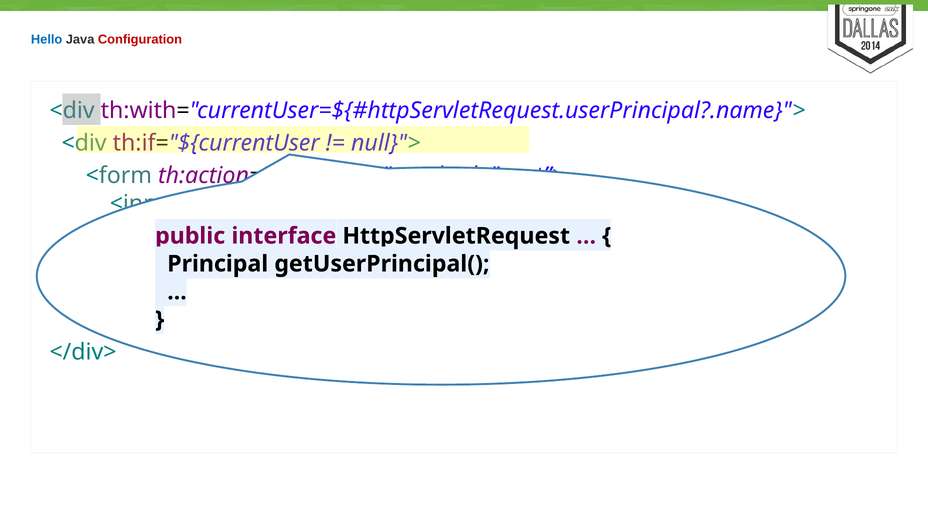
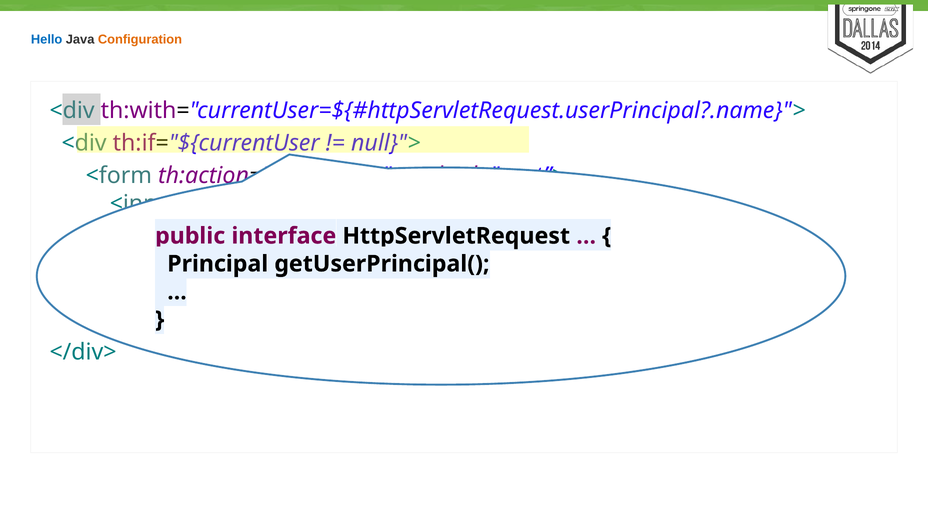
Configuration colour: red -> orange
